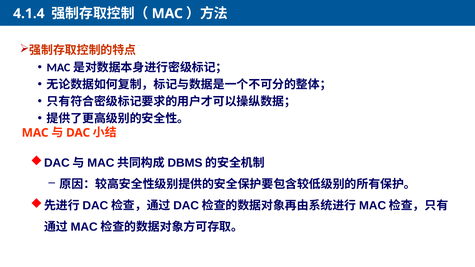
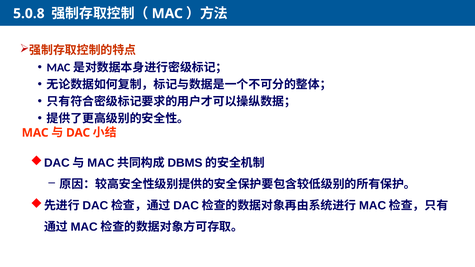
4.1.4: 4.1.4 -> 5.0.8
